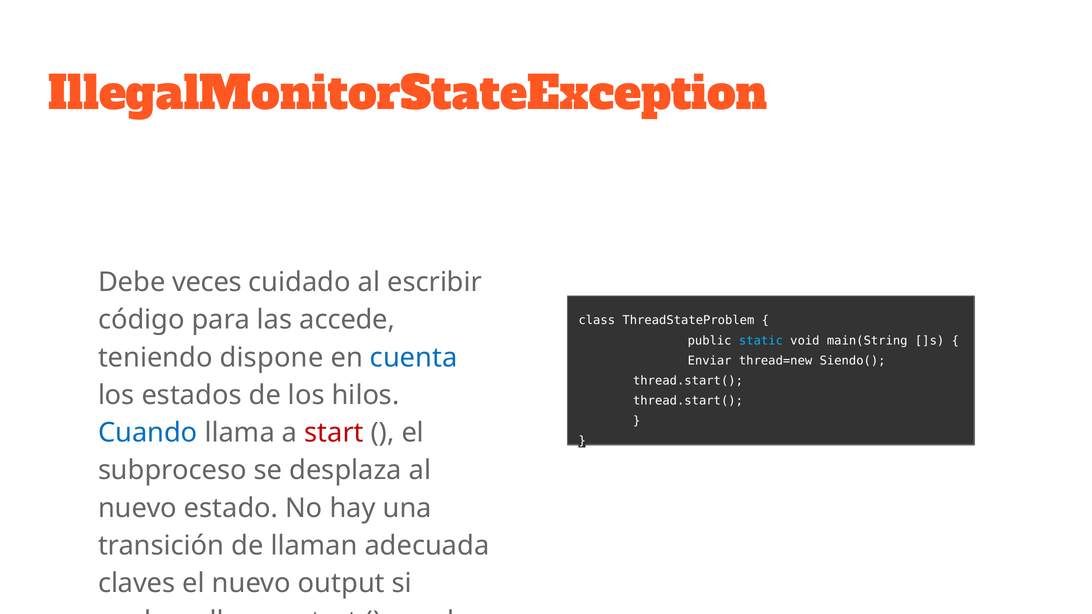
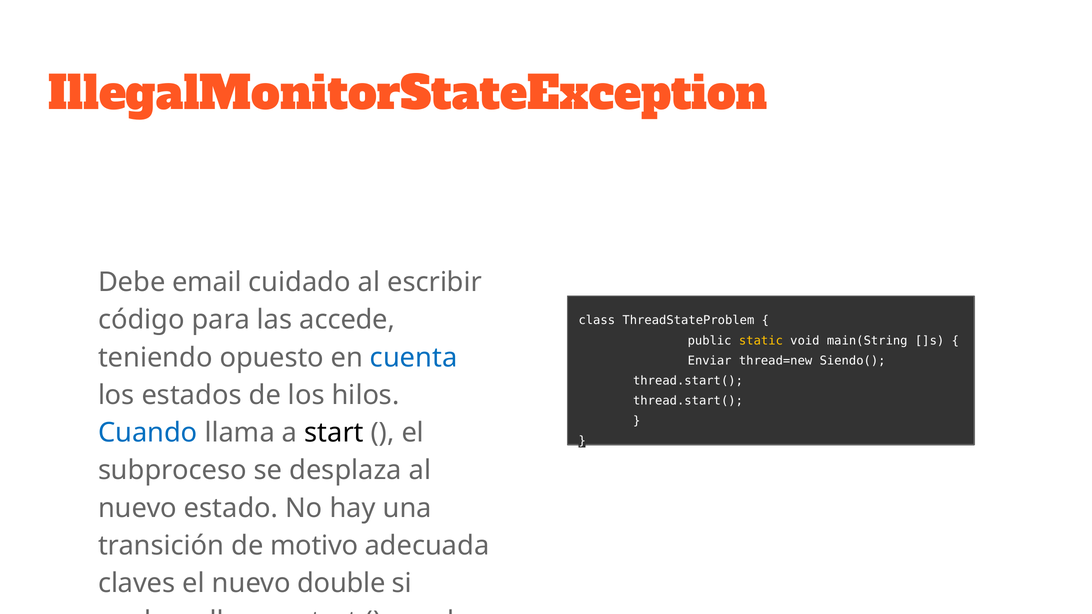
veces: veces -> email
static colour: light blue -> yellow
dispone: dispone -> opuesto
start at (334, 433) colour: red -> black
llaman: llaman -> motivo
output: output -> double
